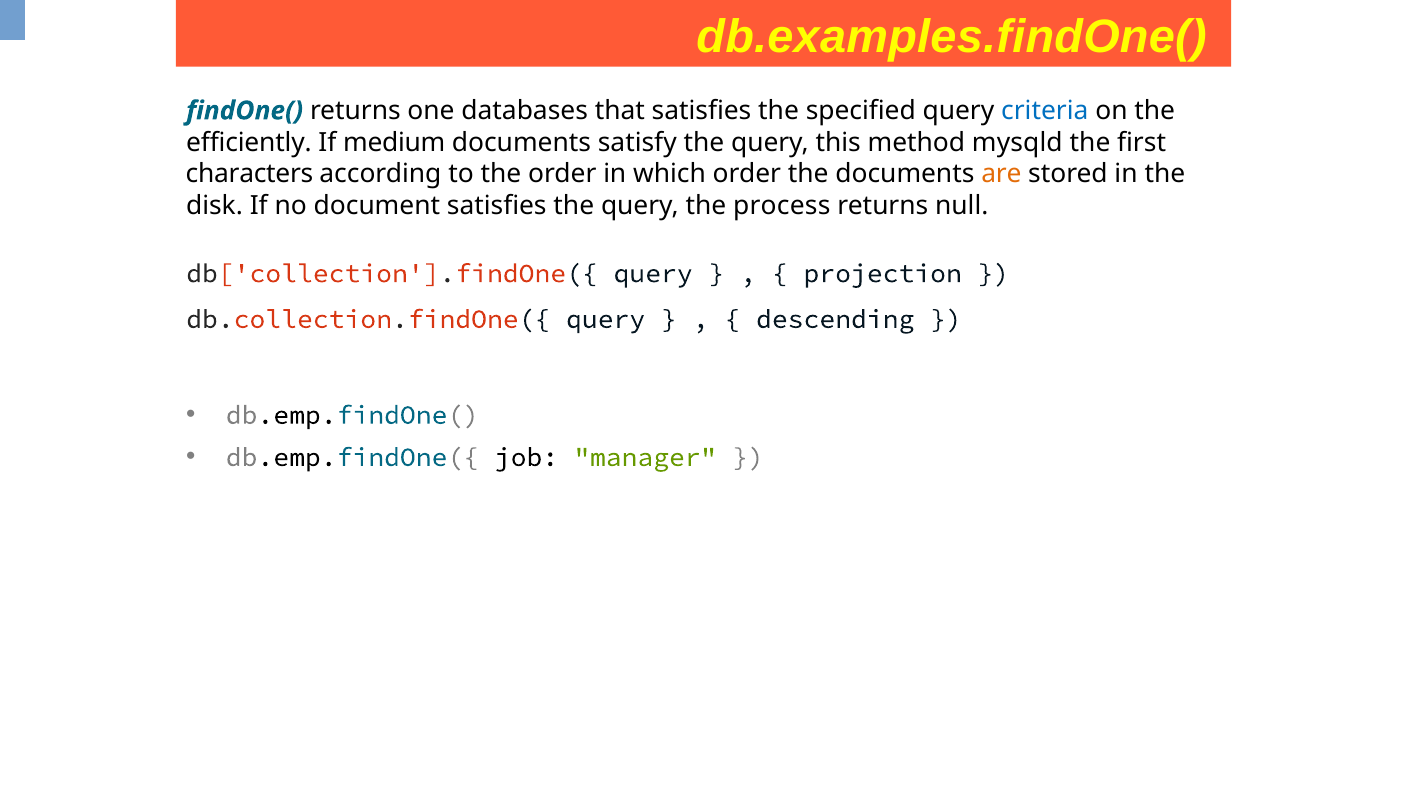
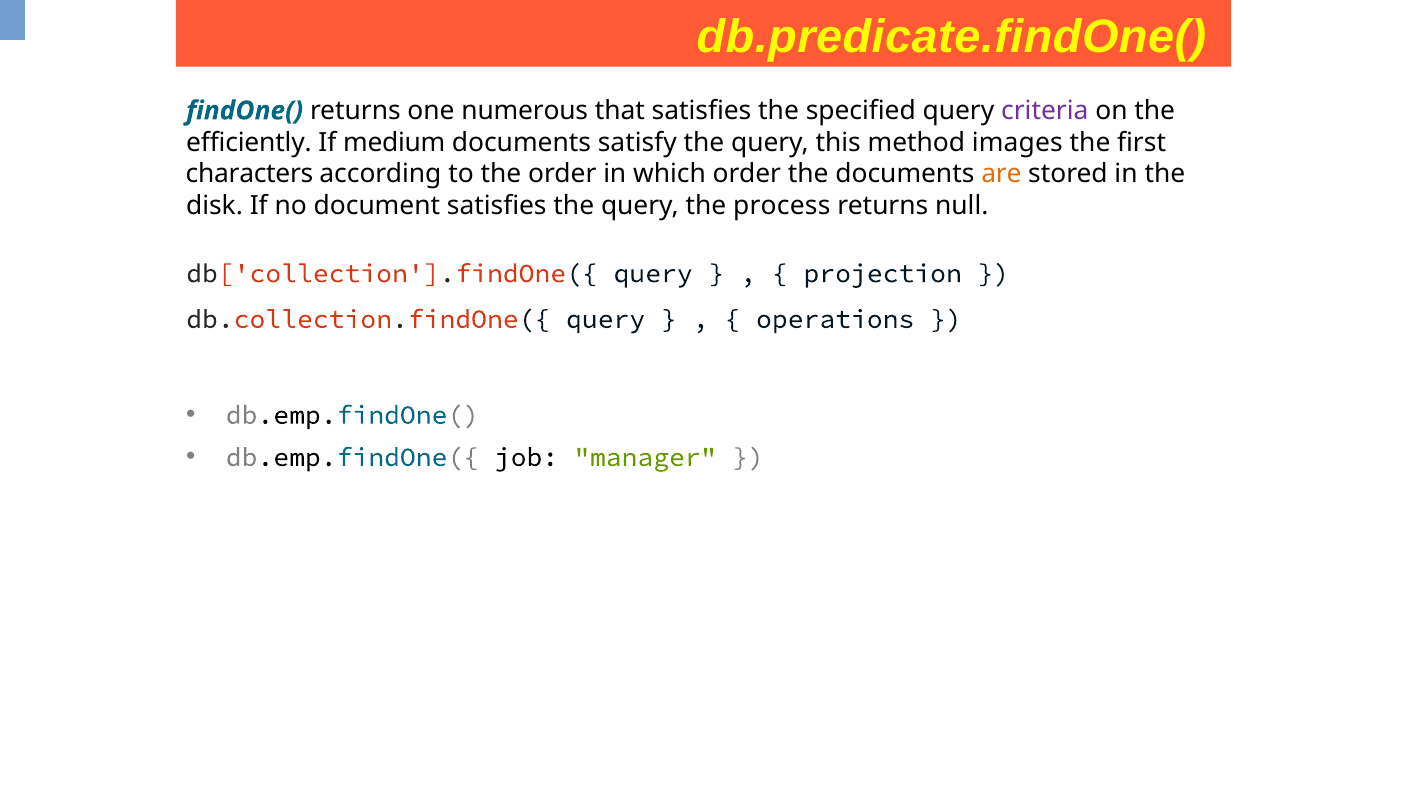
db.examples.findOne(: db.examples.findOne( -> db.predicate.findOne(
databases: databases -> numerous
criteria colour: blue -> purple
mysqld: mysqld -> images
descending: descending -> operations
